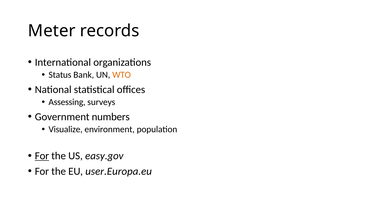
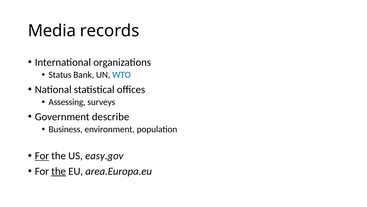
Meter: Meter -> Media
WTO colour: orange -> blue
numbers: numbers -> describe
Visualize: Visualize -> Business
the at (59, 171) underline: none -> present
user.Europa.eu: user.Europa.eu -> area.Europa.eu
